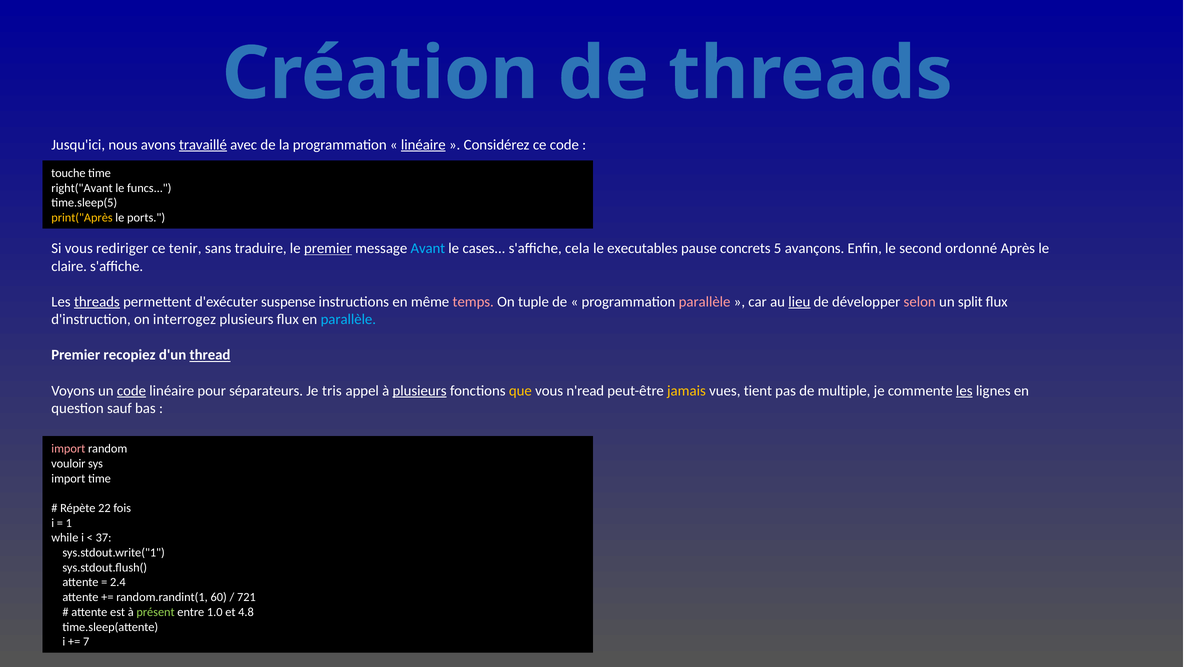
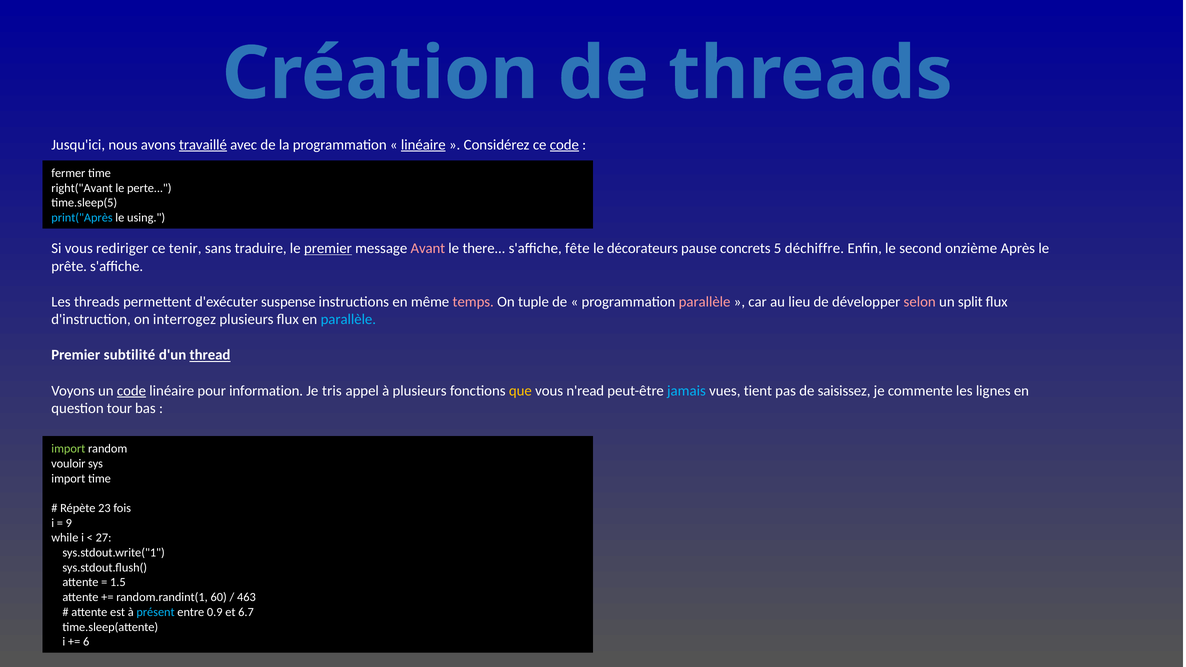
code at (564, 145) underline: none -> present
touche: touche -> fermer
funcs: funcs -> perte
print("Après colour: yellow -> light blue
ports: ports -> using
Avant colour: light blue -> pink
cases: cases -> there
cela: cela -> fête
executables: executables -> décorateurs
avançons: avançons -> déchiffre
ordonné: ordonné -> onzième
claire: claire -> prête
threads at (97, 302) underline: present -> none
lieu underline: present -> none
recopiez: recopiez -> subtilité
séparateurs: séparateurs -> information
plusieurs at (420, 391) underline: present -> none
jamais colour: yellow -> light blue
multiple: multiple -> saisissez
les at (964, 391) underline: present -> none
sauf: sauf -> tour
import at (68, 449) colour: pink -> light green
22: 22 -> 23
1: 1 -> 9
37: 37 -> 27
2.4: 2.4 -> 1.5
721: 721 -> 463
présent colour: light green -> light blue
1.0: 1.0 -> 0.9
4.8: 4.8 -> 6.7
7: 7 -> 6
